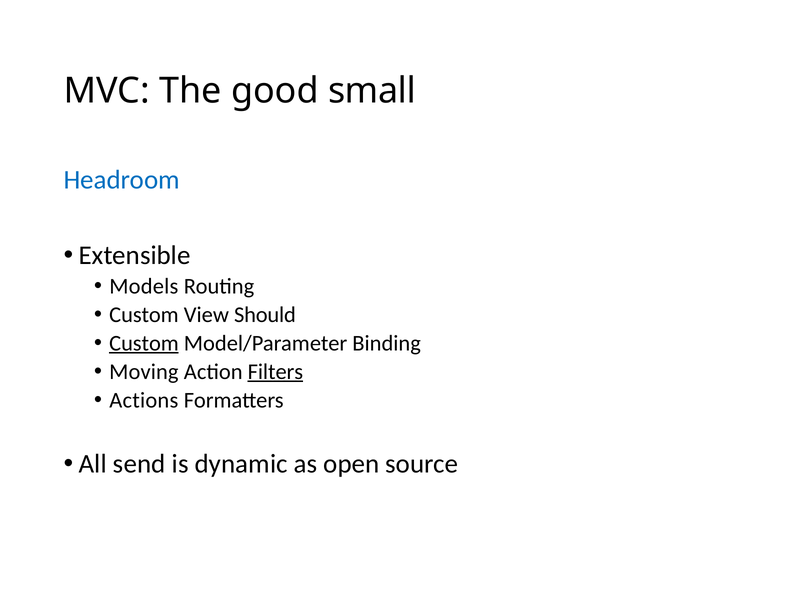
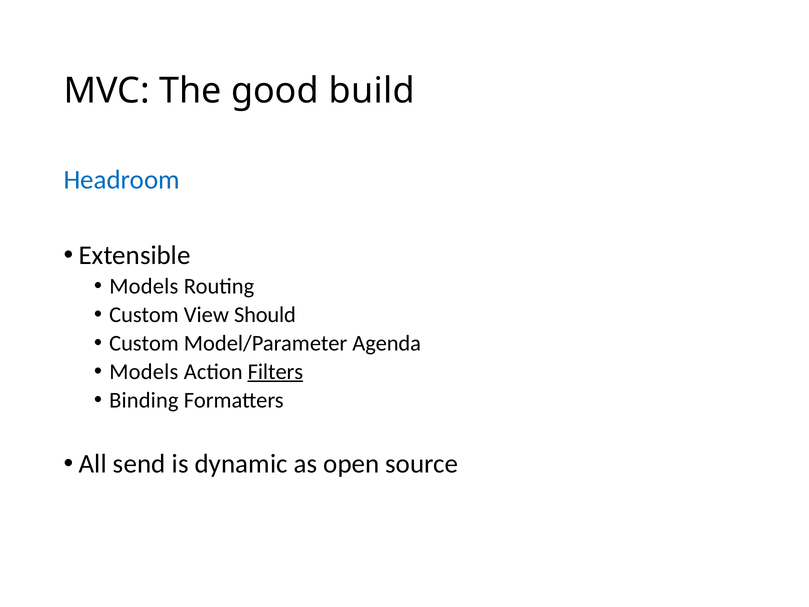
small: small -> build
Custom at (144, 343) underline: present -> none
Binding: Binding -> Agenda
Moving at (144, 372): Moving -> Models
Actions: Actions -> Binding
